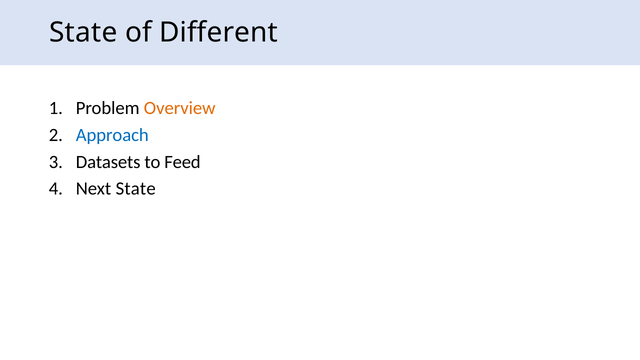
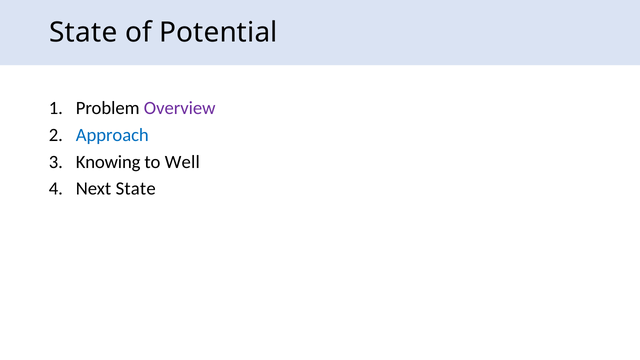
Different: Different -> Potential
Overview colour: orange -> purple
Datasets: Datasets -> Knowing
Feed: Feed -> Well
